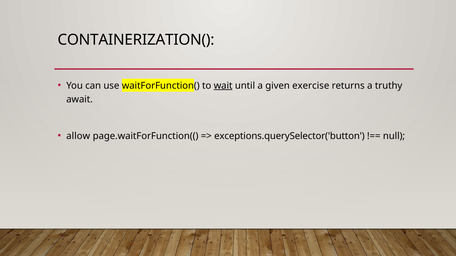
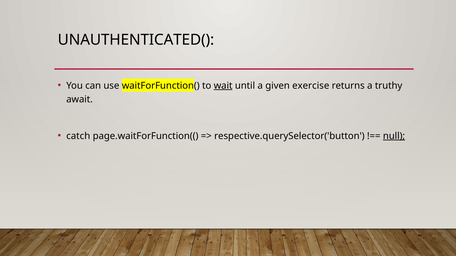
CONTAINERIZATION(: CONTAINERIZATION( -> UNAUTHENTICATED(
allow: allow -> catch
exceptions.querySelector('button: exceptions.querySelector('button -> respective.querySelector('button
null underline: none -> present
